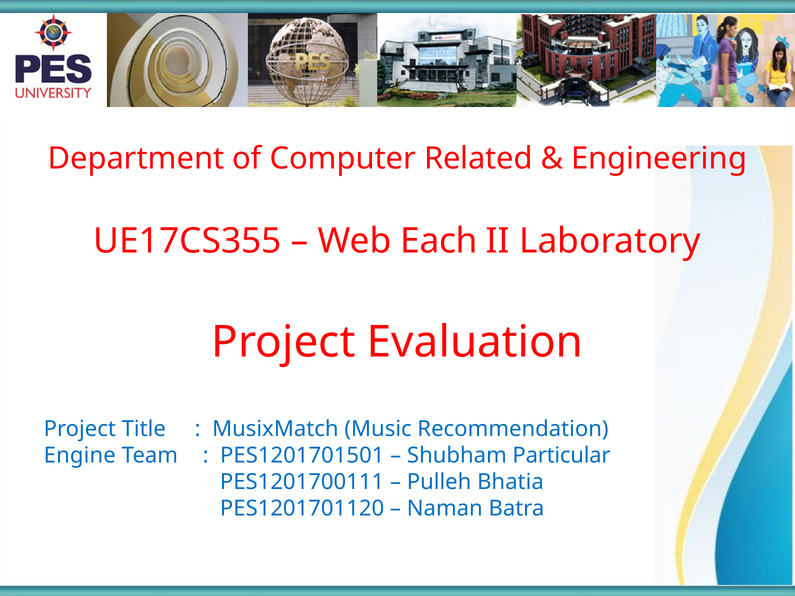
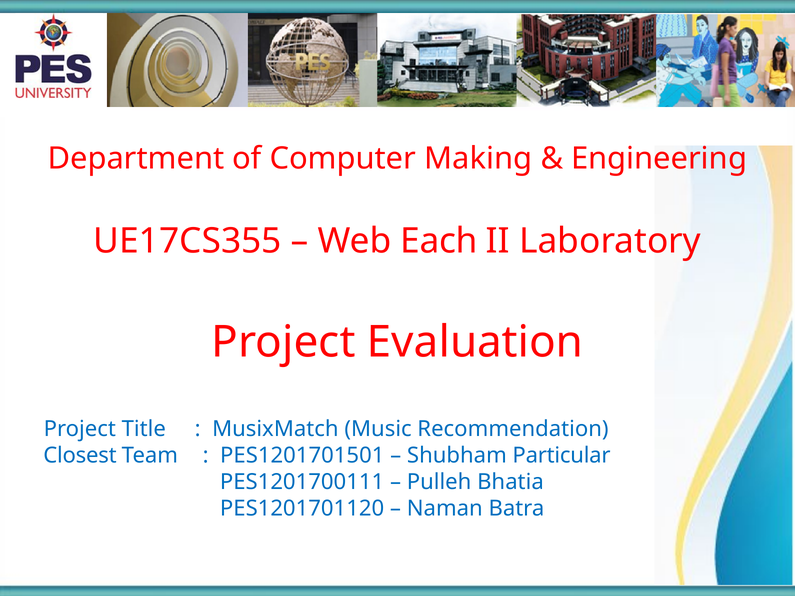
Related: Related -> Making
Engine: Engine -> Closest
